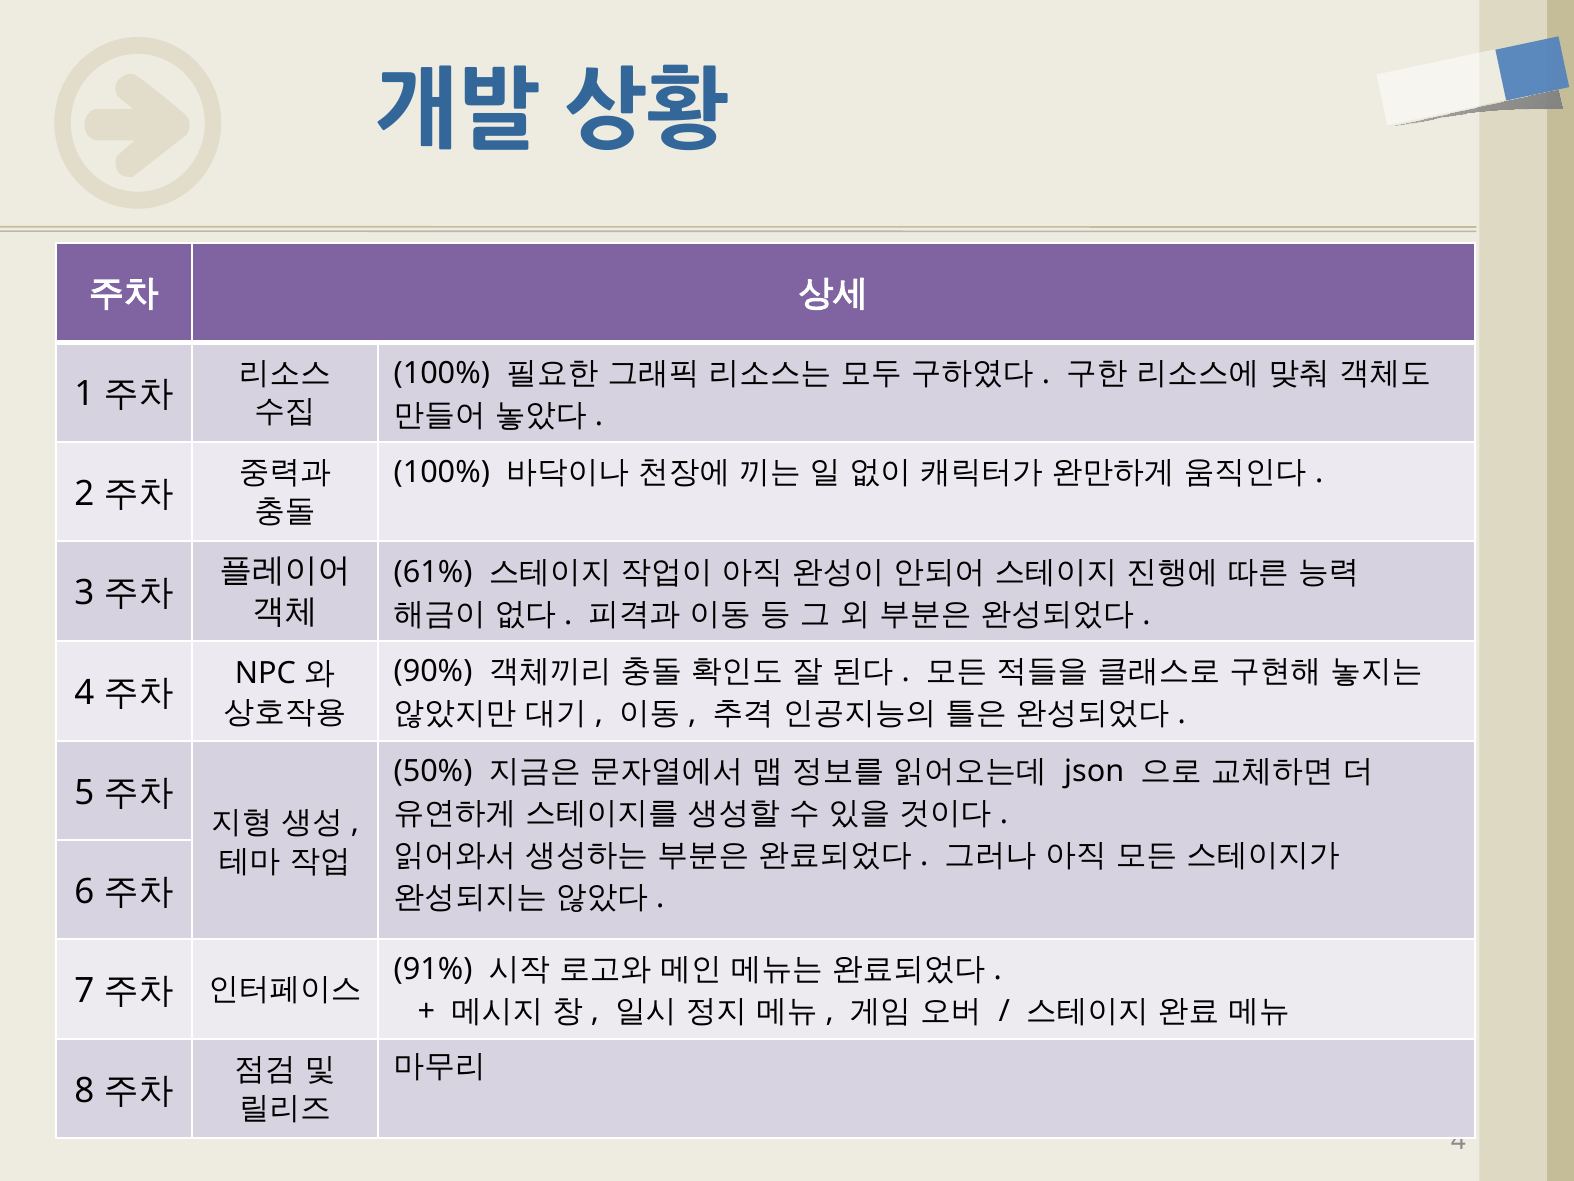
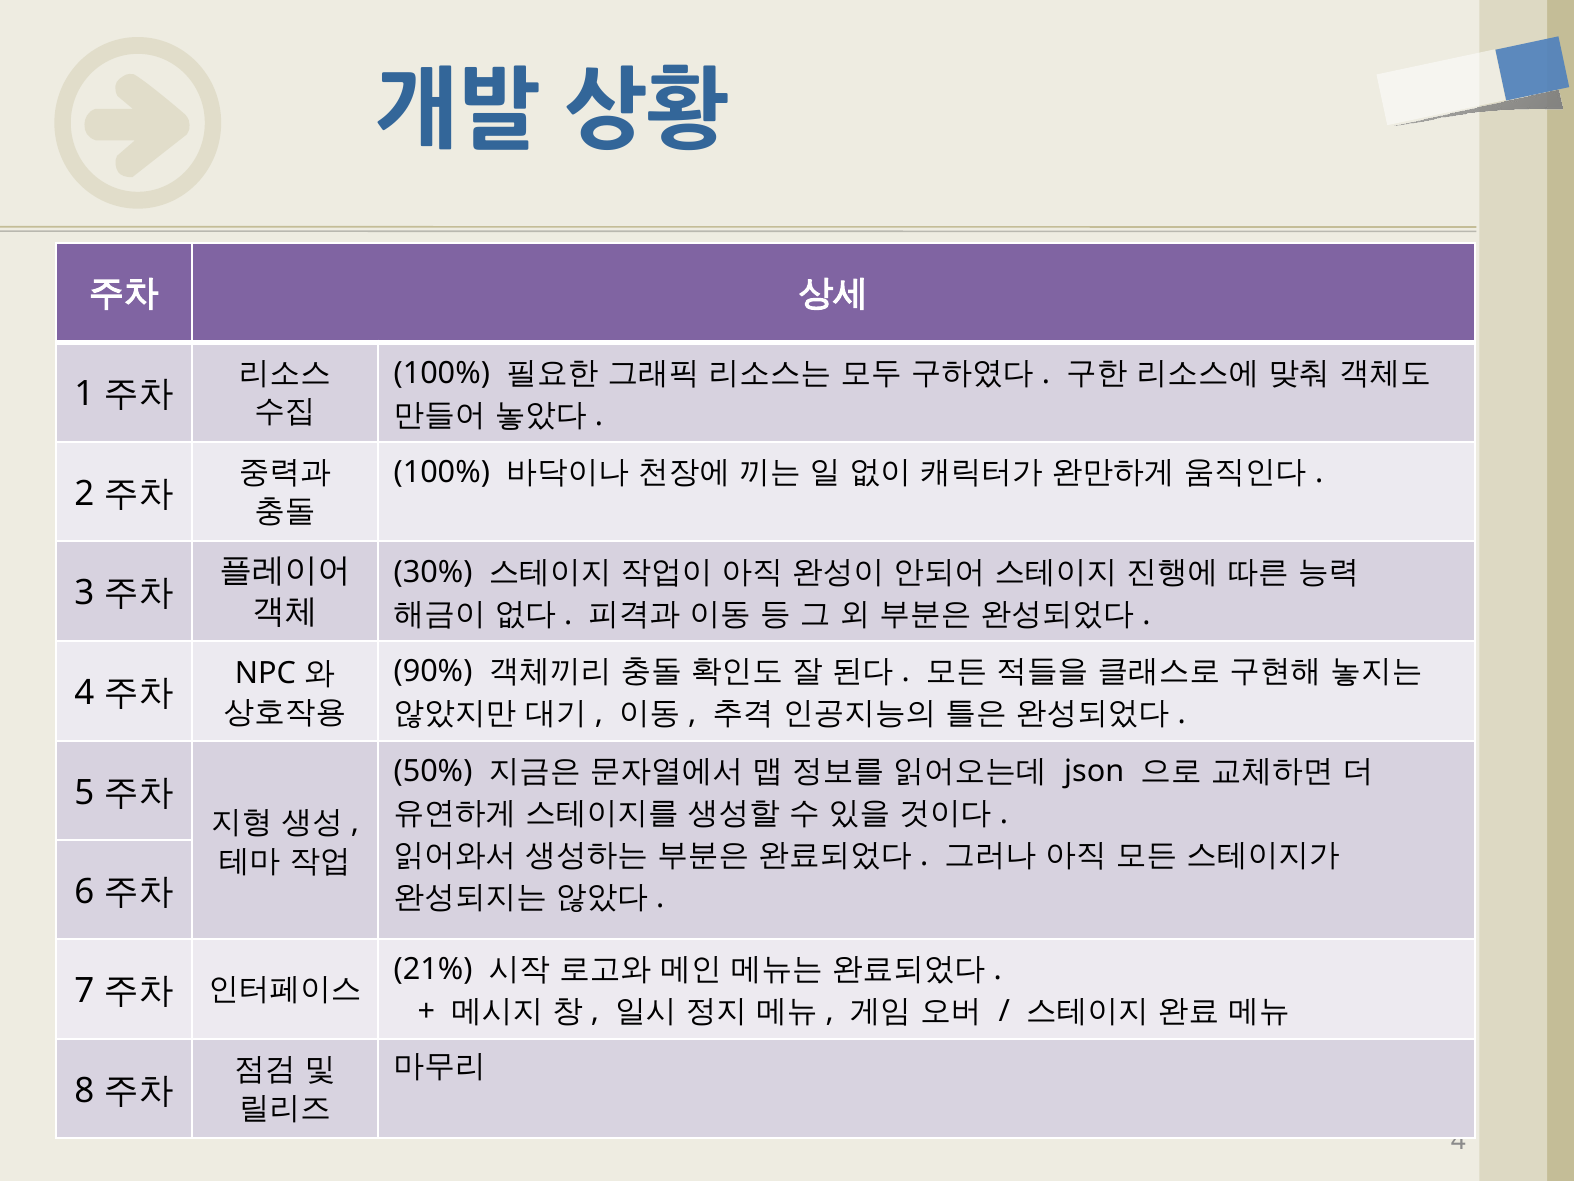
61%: 61% -> 30%
91%: 91% -> 21%
